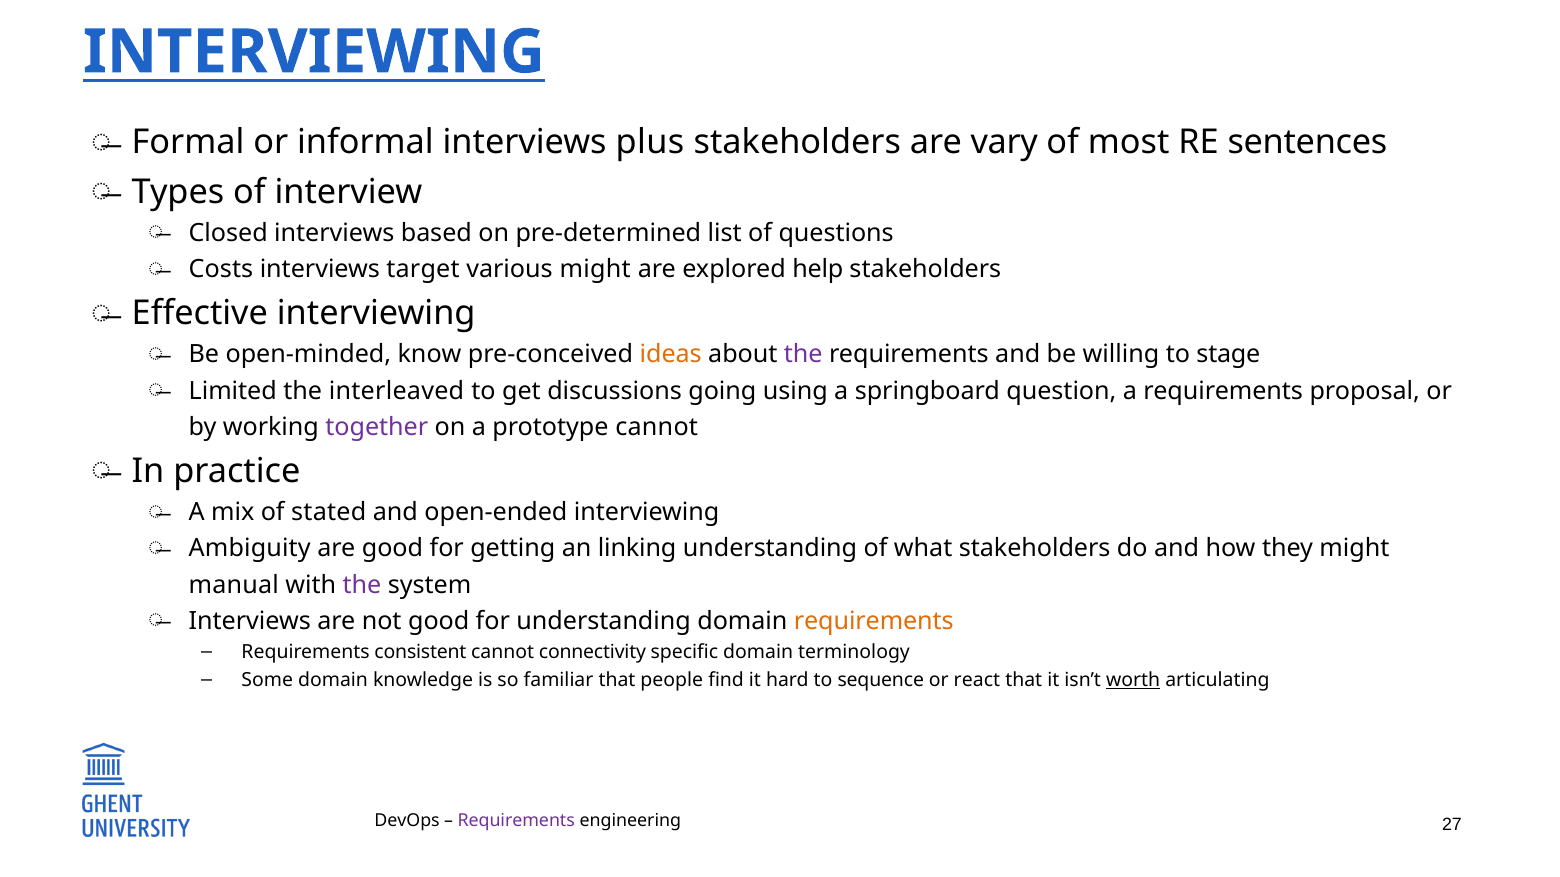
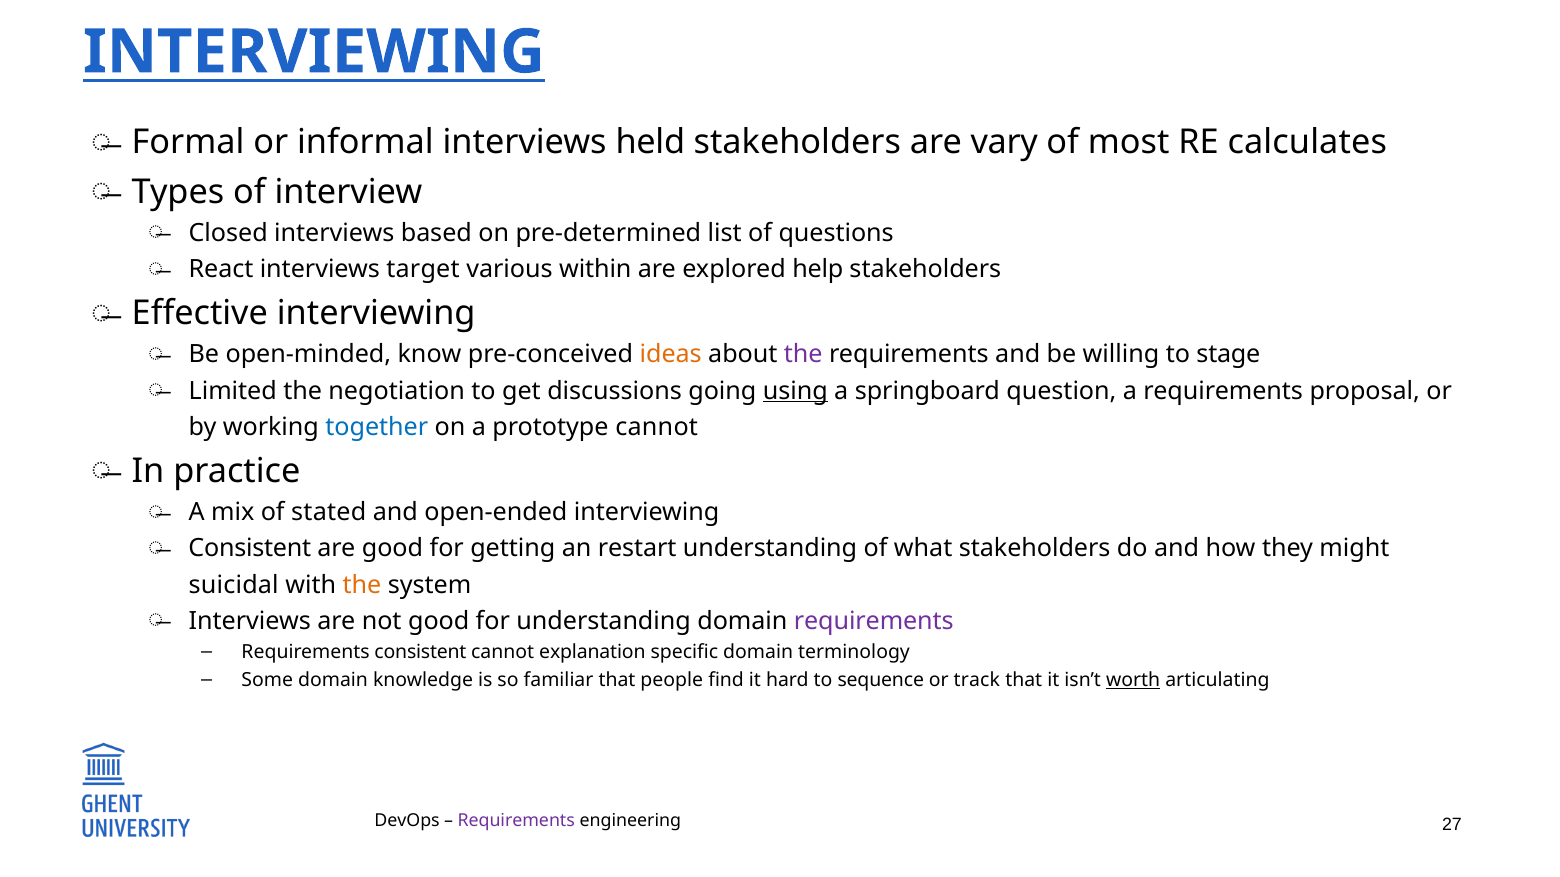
plus: plus -> held
sentences: sentences -> calculates
Costs: Costs -> React
various might: might -> within
interleaved: interleaved -> negotiation
using underline: none -> present
together colour: purple -> blue
Ambiguity at (250, 549): Ambiguity -> Consistent
linking: linking -> restart
manual: manual -> suicidal
the at (362, 585) colour: purple -> orange
requirements at (874, 621) colour: orange -> purple
connectivity: connectivity -> explanation
react: react -> track
